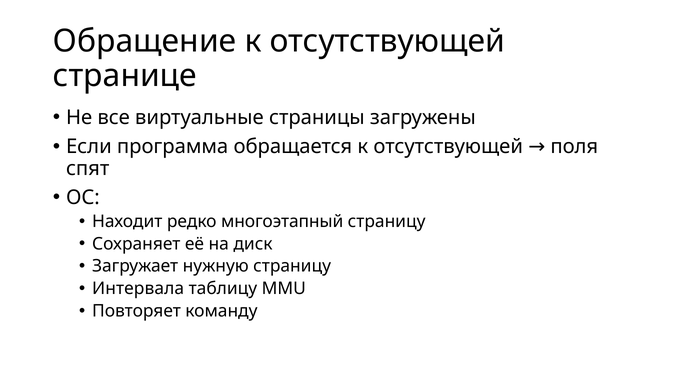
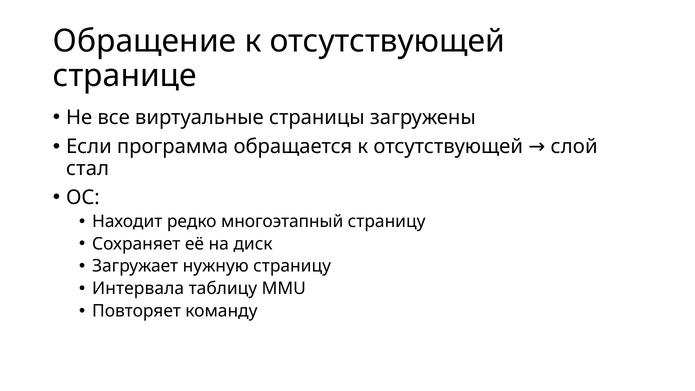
поля: поля -> слой
спят: спят -> стал
